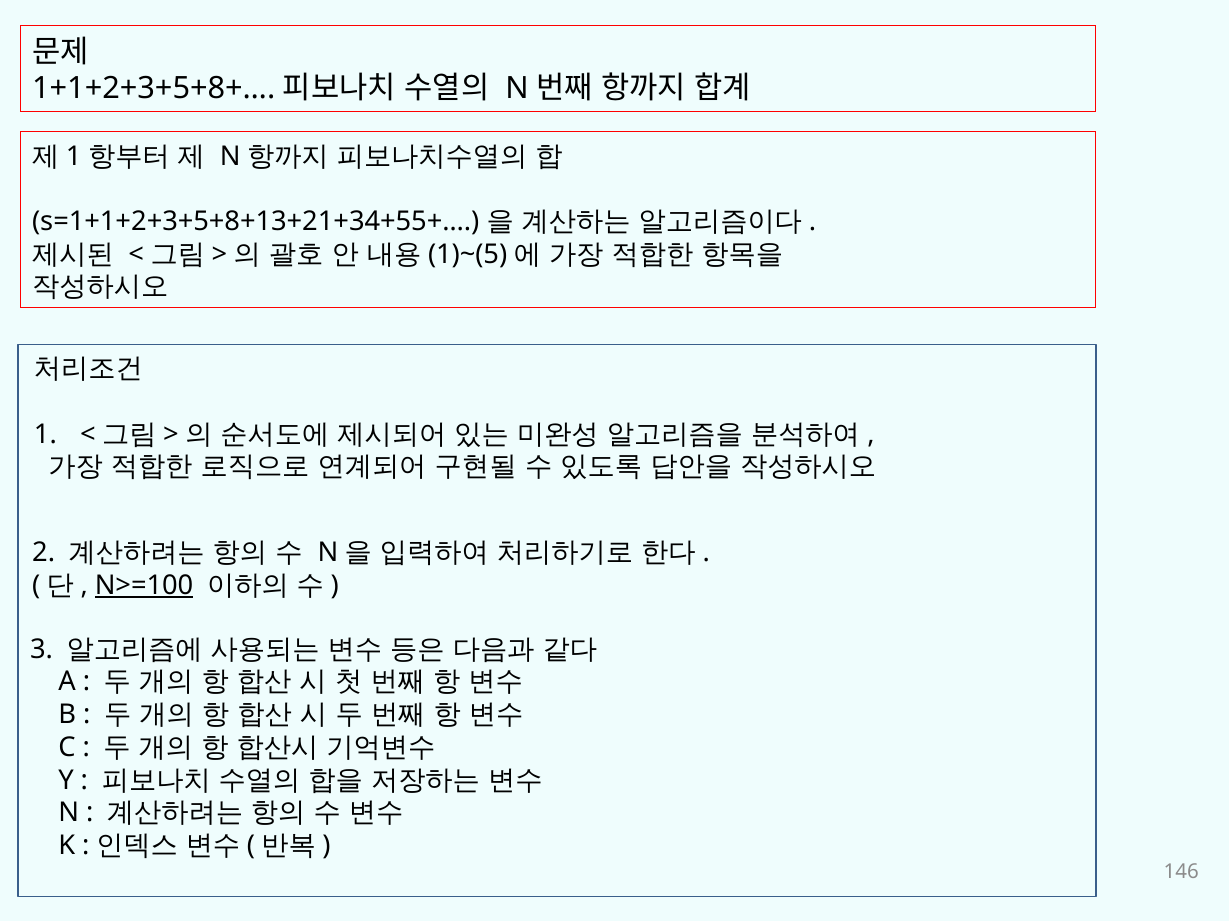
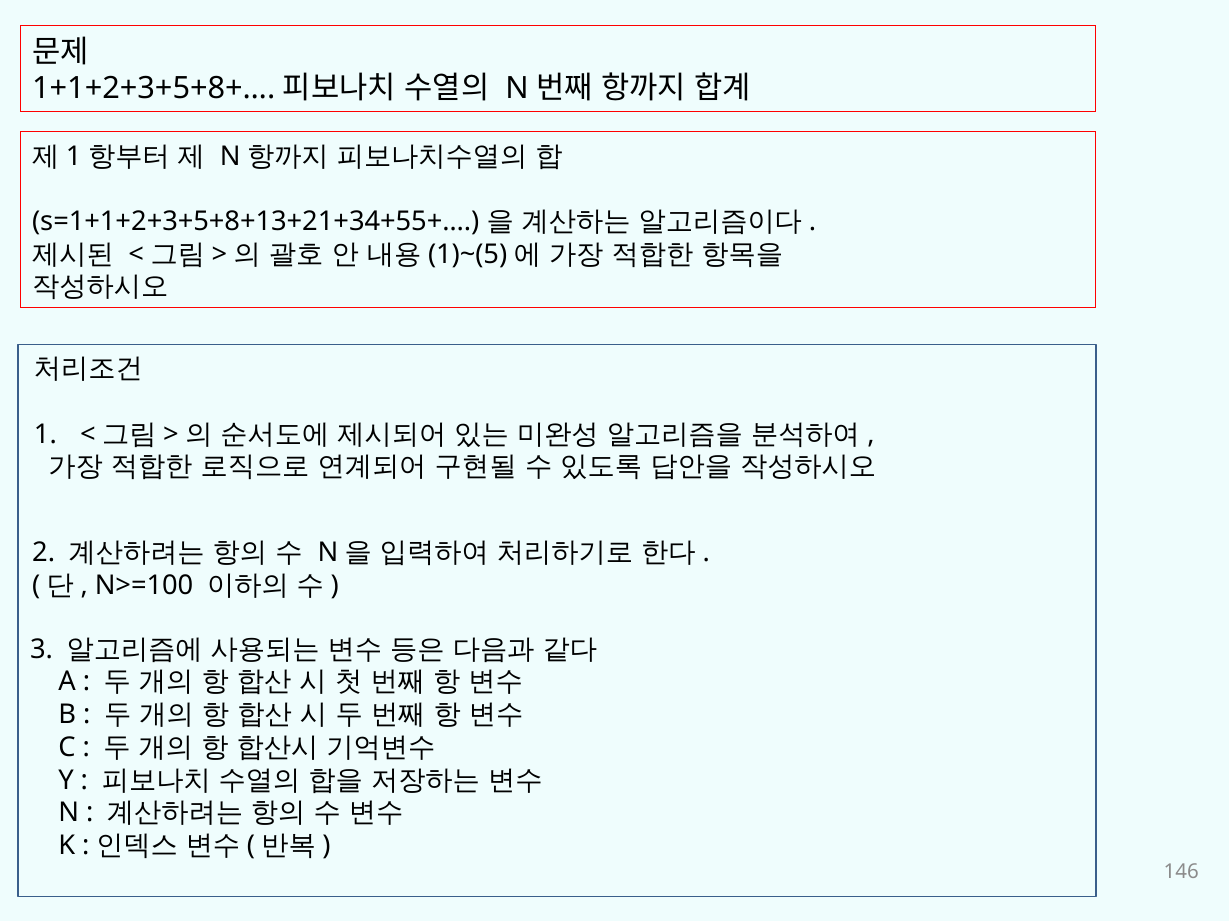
N>=100 underline: present -> none
